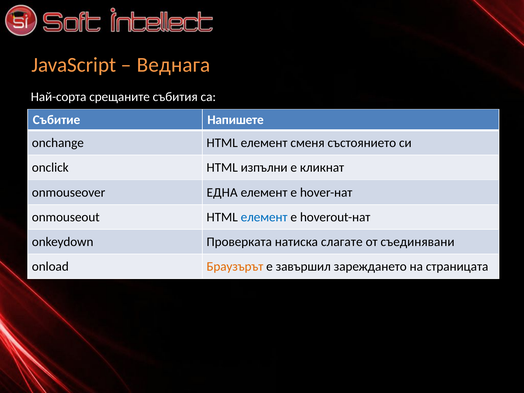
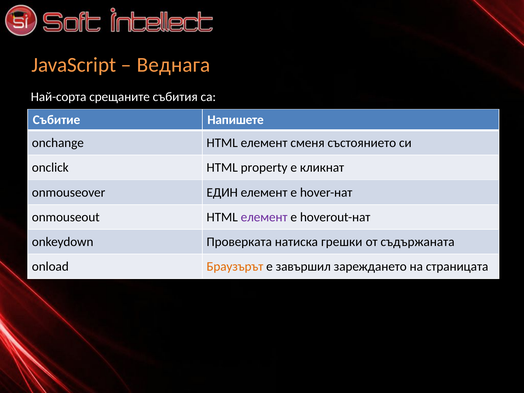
изпълни: изпълни -> property
ЕДНА: ЕДНА -> ЕДИН
елемент at (264, 217) colour: blue -> purple
слагате: слагате -> грешки
съединявани: съединявани -> съдържаната
